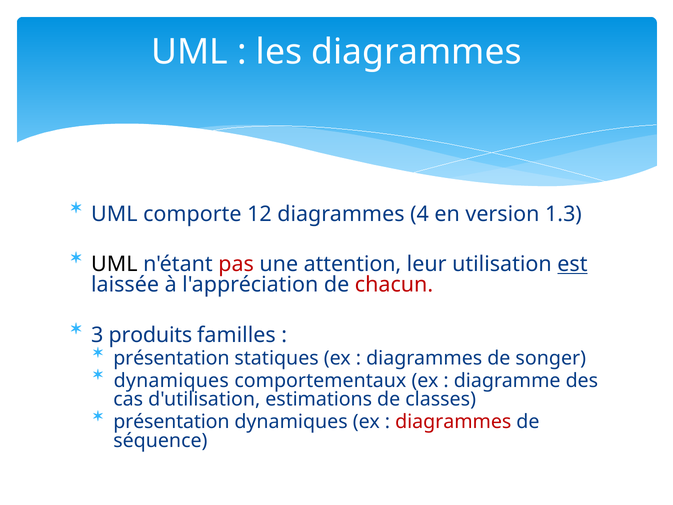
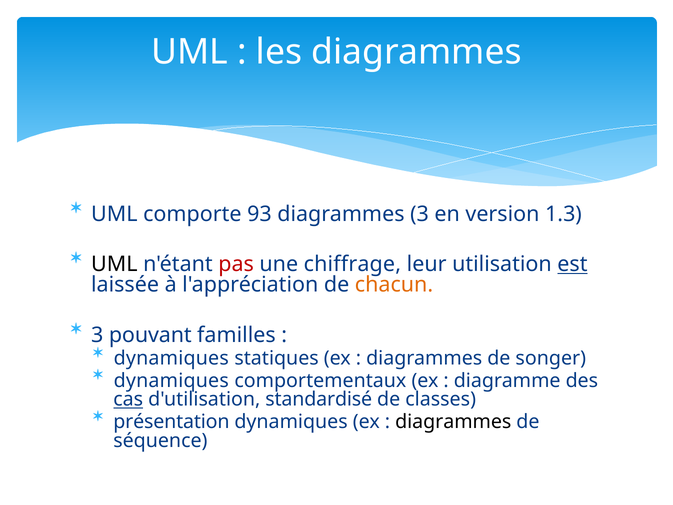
12: 12 -> 93
diagrammes 4: 4 -> 3
attention: attention -> chiffrage
chacun colour: red -> orange
produits: produits -> pouvant
présentation at (171, 358): présentation -> dynamiques
cas underline: none -> present
estimations: estimations -> standardisé
diagrammes at (453, 422) colour: red -> black
